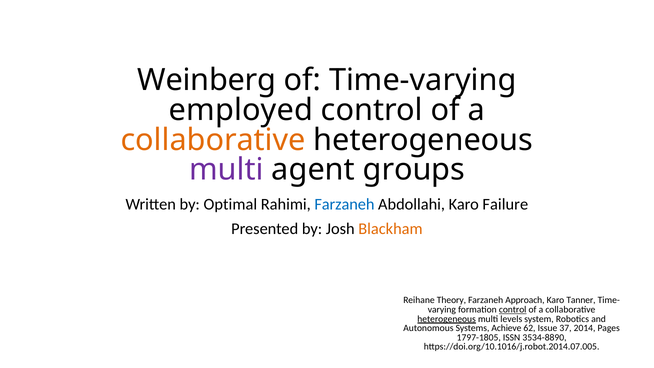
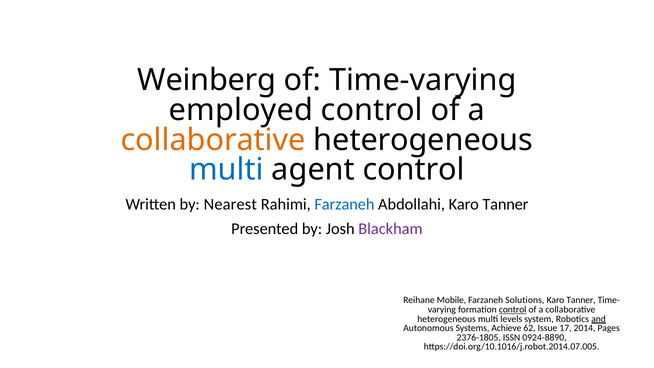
multi at (226, 170) colour: purple -> blue
agent groups: groups -> control
Optimal: Optimal -> Nearest
Abdollahi Karo Failure: Failure -> Tanner
Blackham colour: orange -> purple
Theory: Theory -> Mobile
Approach: Approach -> Solutions
heterogeneous at (447, 319) underline: present -> none
and underline: none -> present
37: 37 -> 17
1797-1805: 1797-1805 -> 2376-1805
3534-8890: 3534-8890 -> 0924-8890
